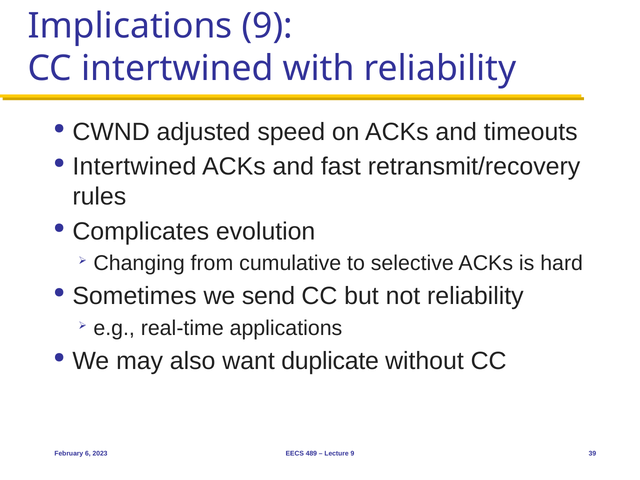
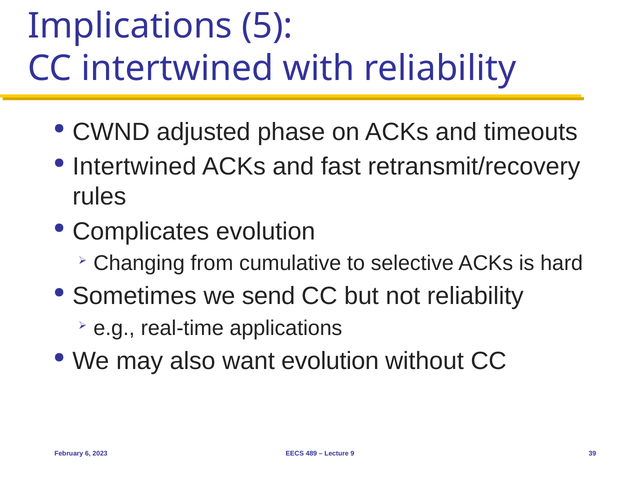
Implications 9: 9 -> 5
speed: speed -> phase
want duplicate: duplicate -> evolution
